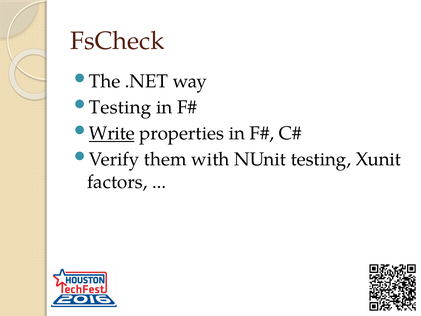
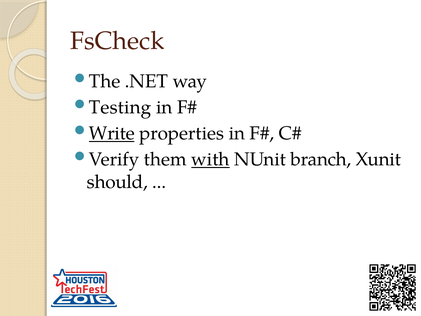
with underline: none -> present
NUnit testing: testing -> branch
factors: factors -> should
